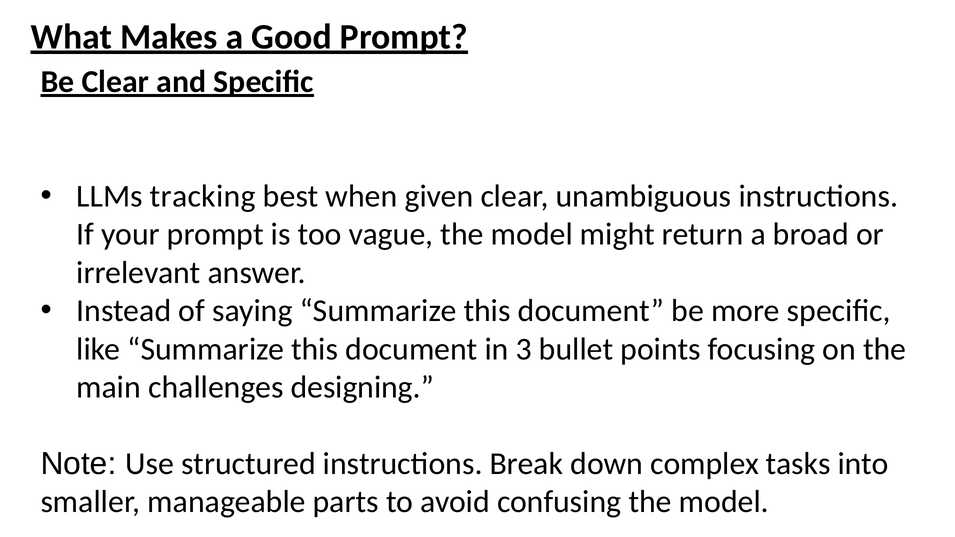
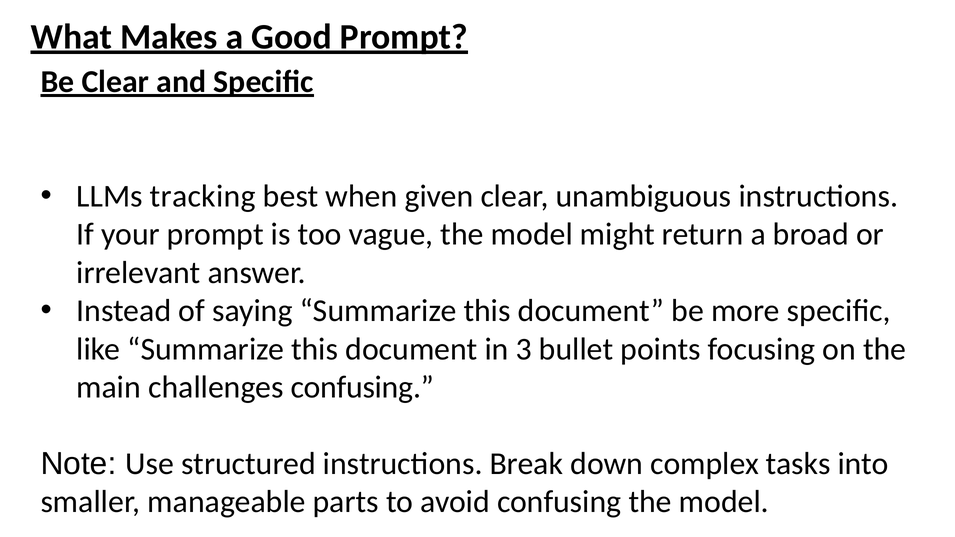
challenges designing: designing -> confusing
